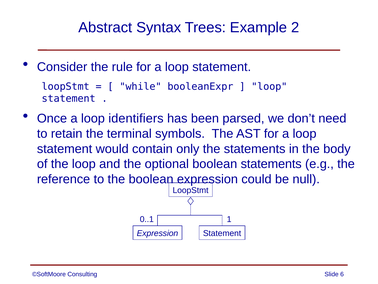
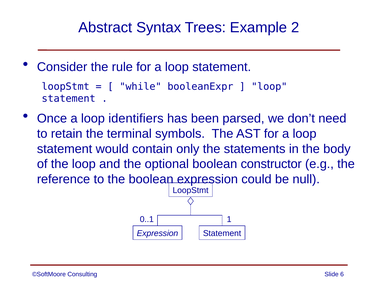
boolean statements: statements -> constructor
